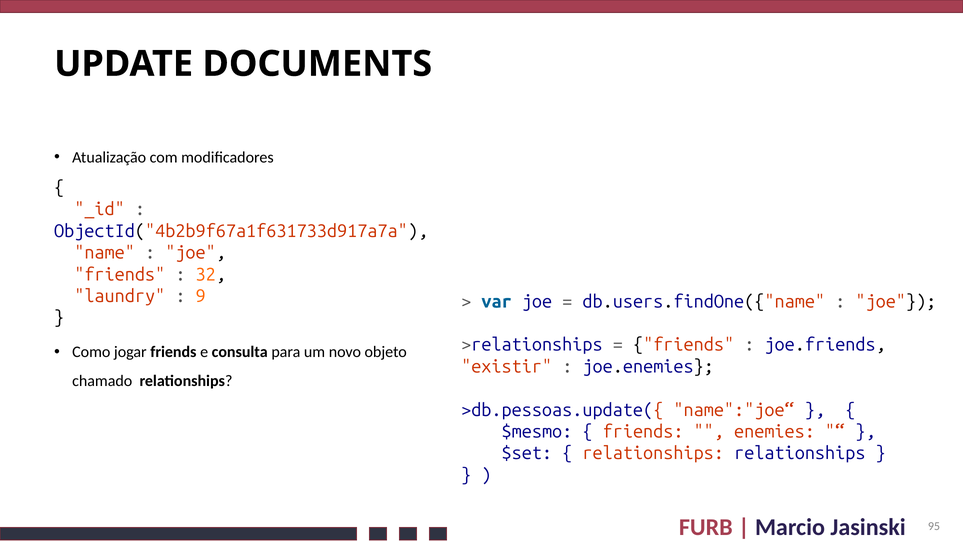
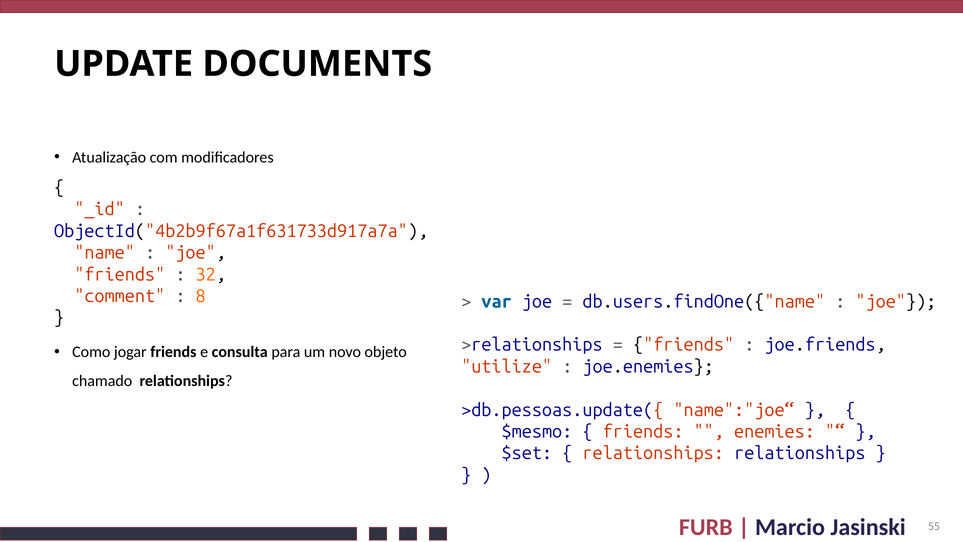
laundry: laundry -> comment
9: 9 -> 8
existir: existir -> utilize
95: 95 -> 55
